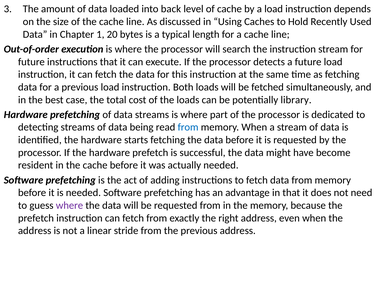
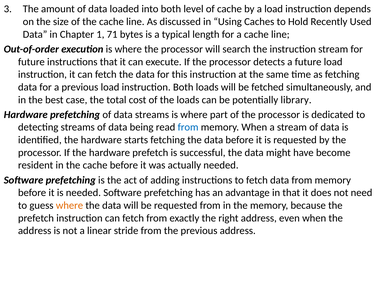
into back: back -> both
20: 20 -> 71
where at (69, 205) colour: purple -> orange
